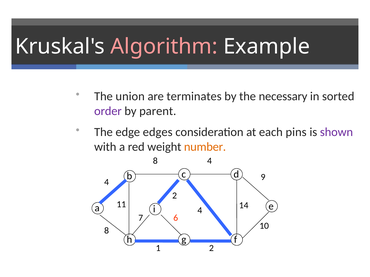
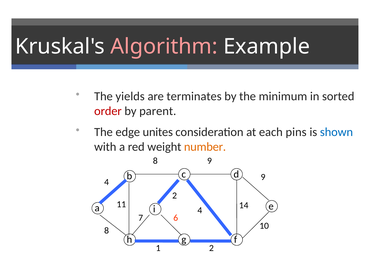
union: union -> yields
necessary: necessary -> minimum
order colour: purple -> red
edges: edges -> unites
shown colour: purple -> blue
8 4: 4 -> 9
